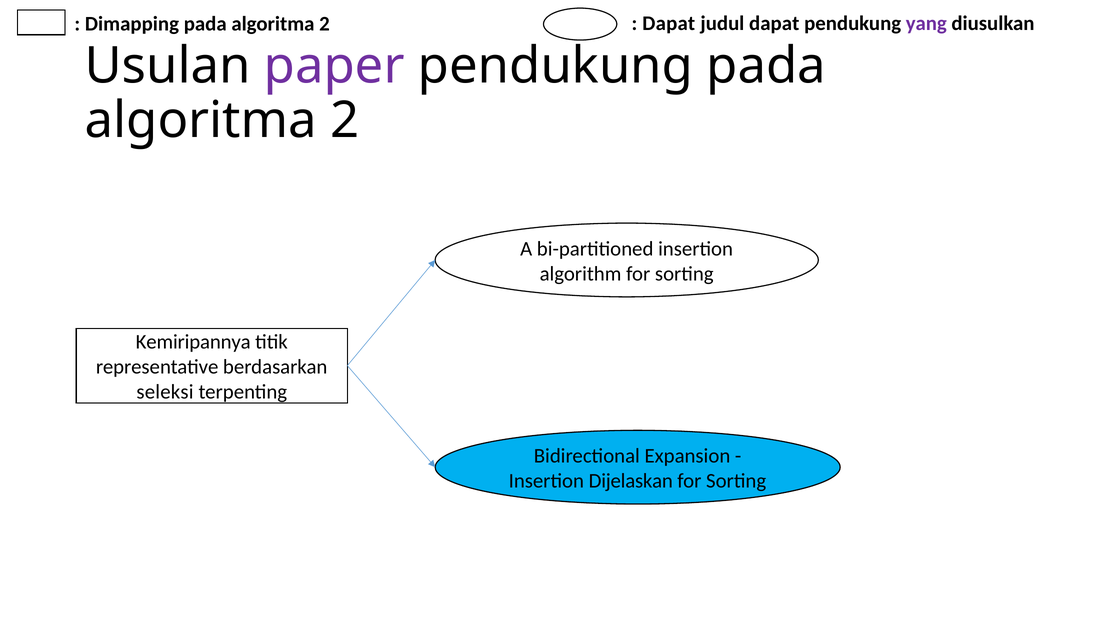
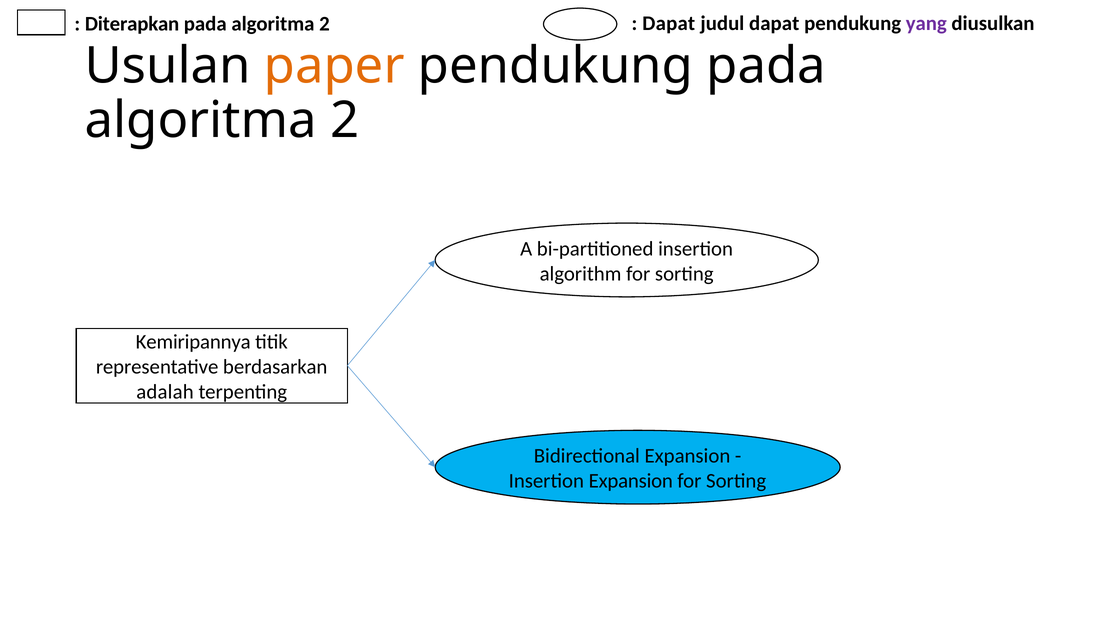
Dimapping: Dimapping -> Diterapkan
paper colour: purple -> orange
seleksi: seleksi -> adalah
Insertion Dijelaskan: Dijelaskan -> Expansion
